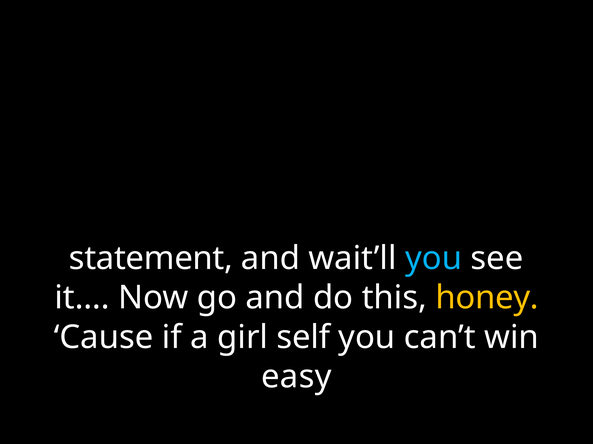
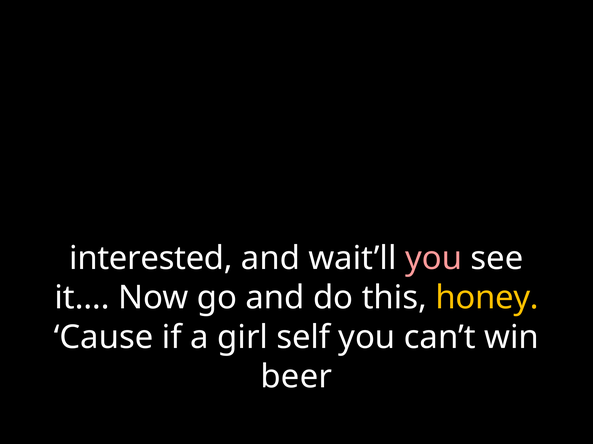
statement: statement -> interested
you at (434, 259) colour: light blue -> pink
easy: easy -> beer
